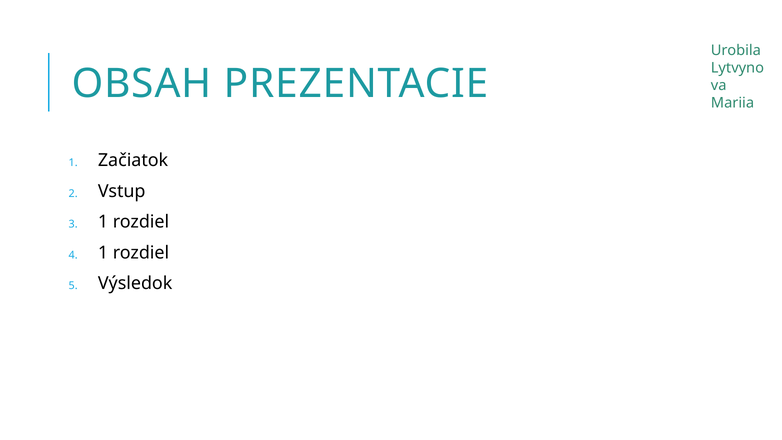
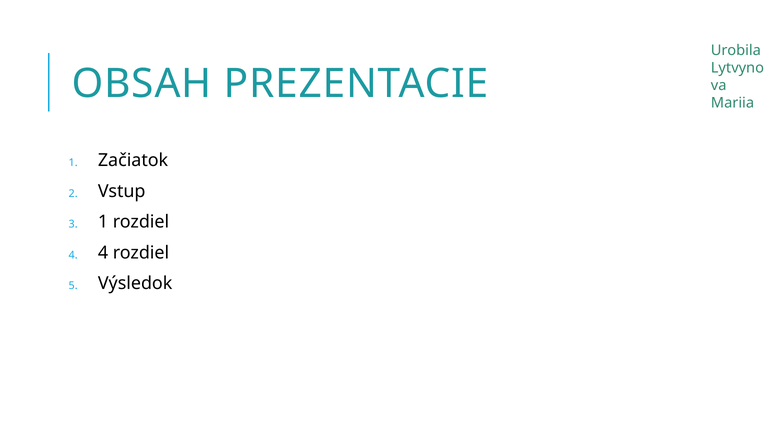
1 at (103, 253): 1 -> 4
